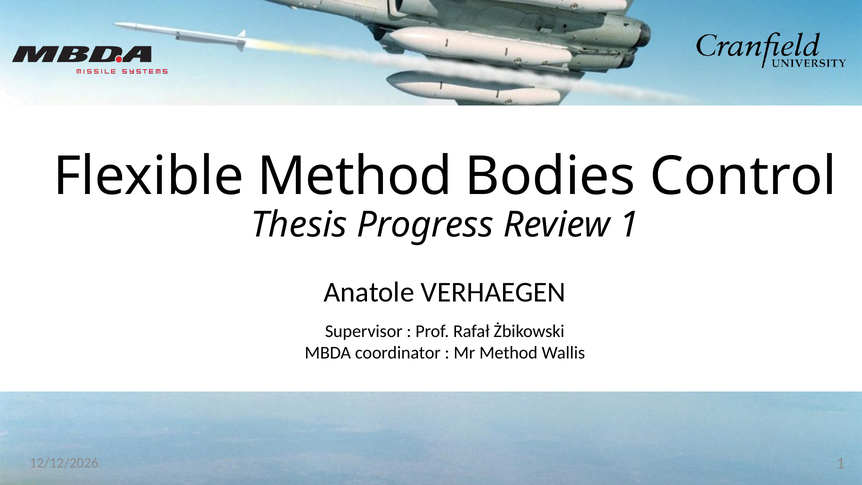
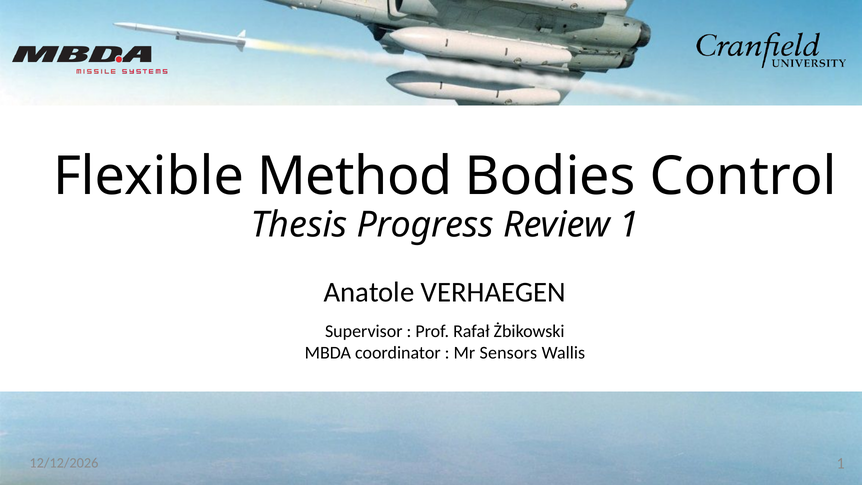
Mr Method: Method -> Sensors
